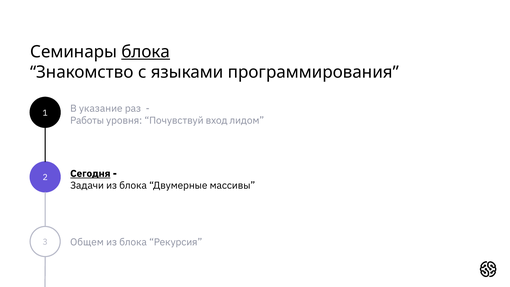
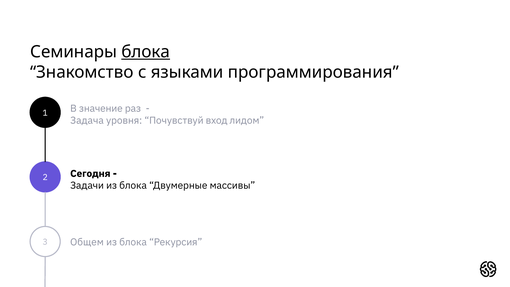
указание: указание -> значение
Работы: Работы -> Задача
Сегодня underline: present -> none
